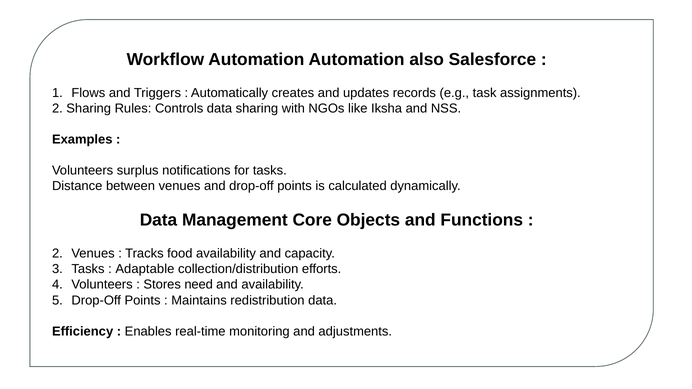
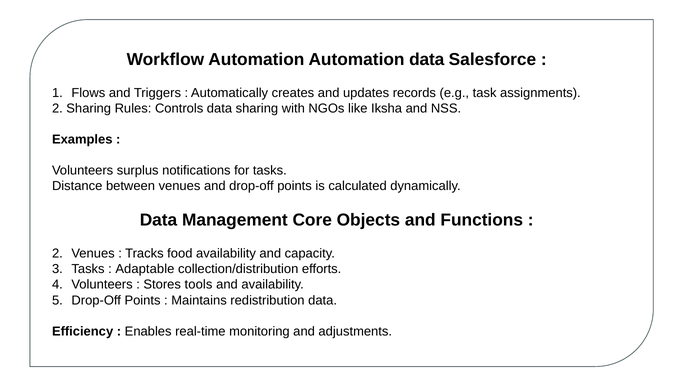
Automation also: also -> data
need: need -> tools
